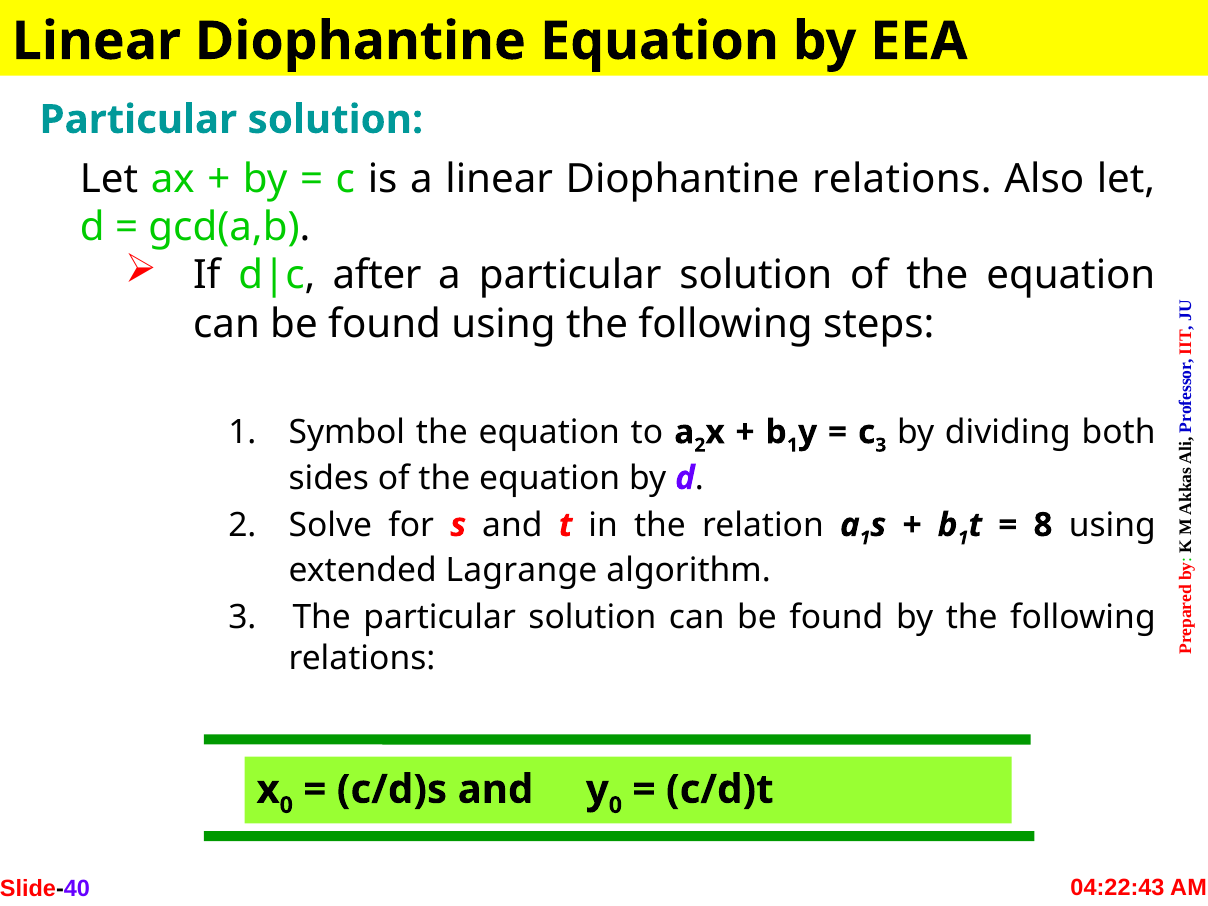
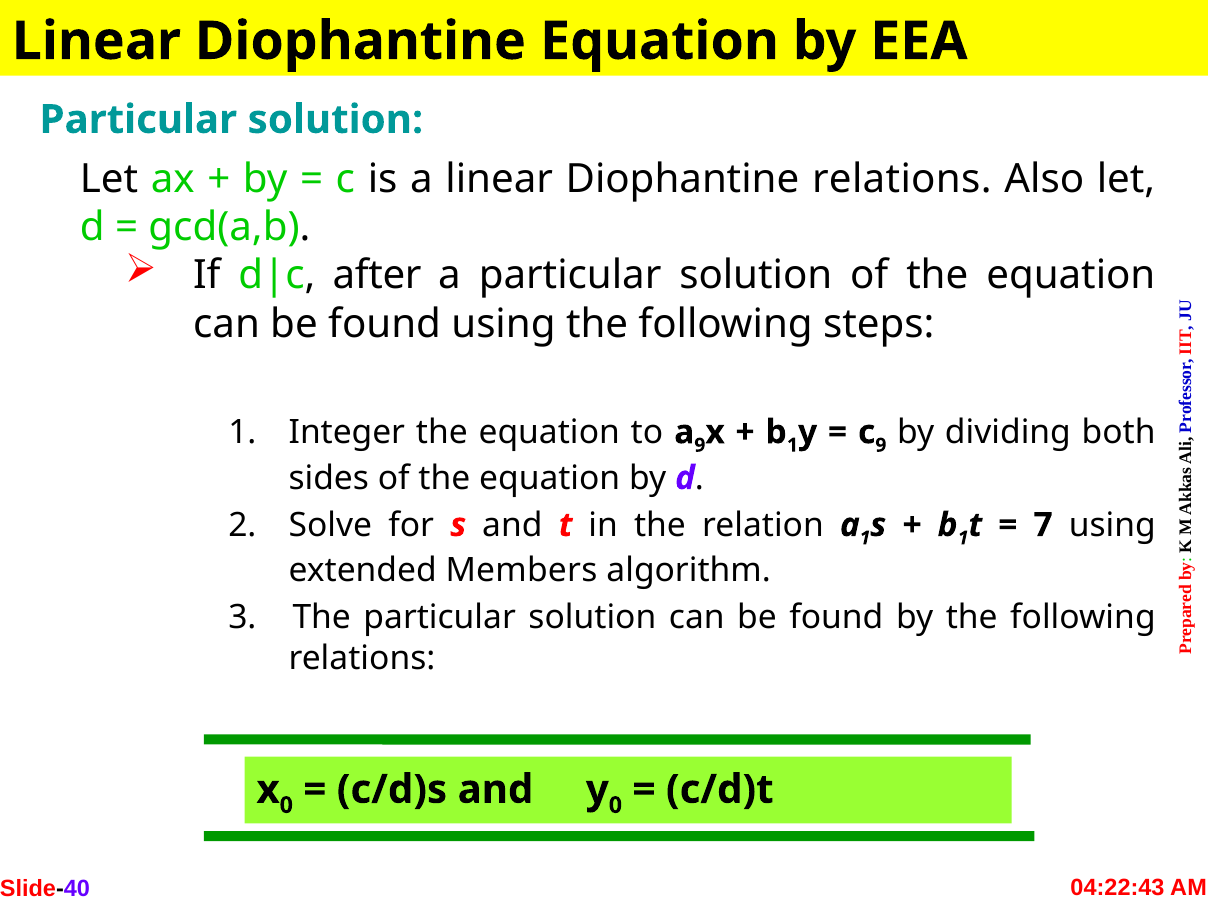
Symbol: Symbol -> Integer
a 2: 2 -> 9
c 3: 3 -> 9
8: 8 -> 7
Lagrange: Lagrange -> Members
